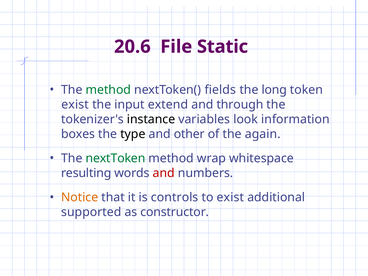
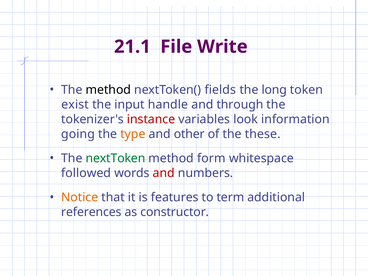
20.6: 20.6 -> 21.1
Static: Static -> Write
method at (108, 90) colour: green -> black
extend: extend -> handle
instance colour: black -> red
boxes: boxes -> going
type colour: black -> orange
again: again -> these
wrap: wrap -> form
resulting: resulting -> followed
controls: controls -> features
to exist: exist -> term
supported: supported -> references
